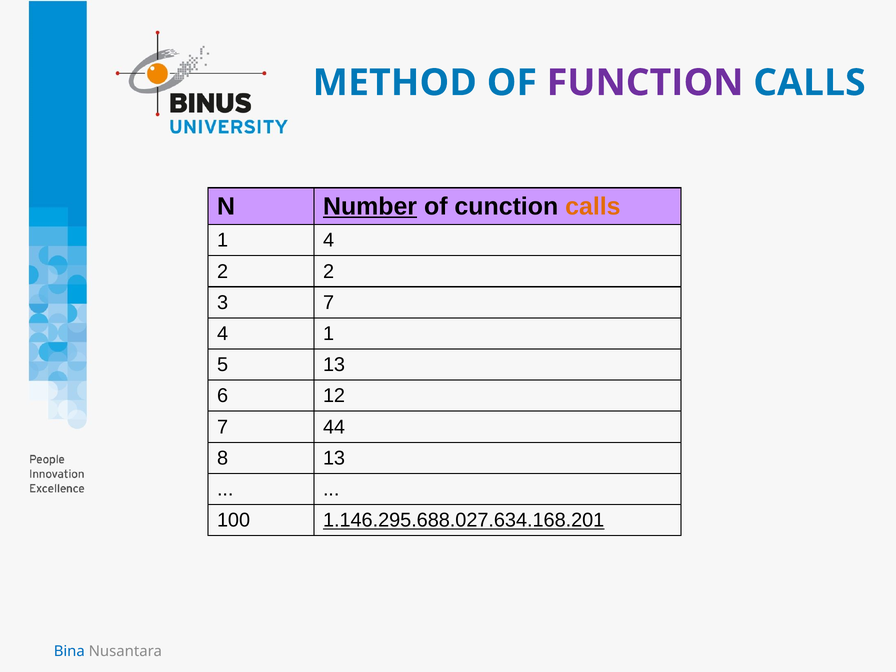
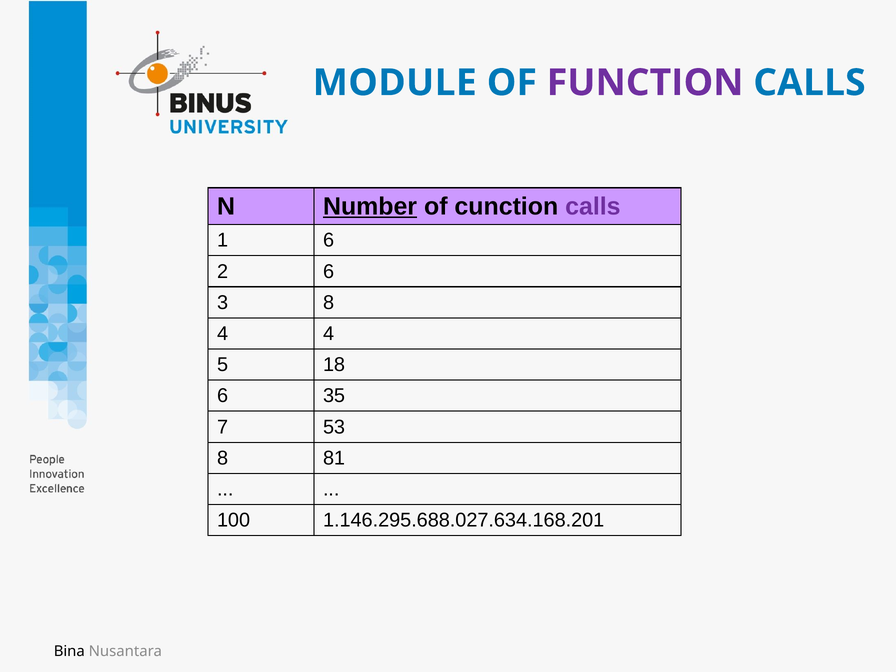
METHOD: METHOD -> MODULE
calls at (593, 207) colour: orange -> purple
1 4: 4 -> 6
2 2: 2 -> 6
3 7: 7 -> 8
4 1: 1 -> 4
5 13: 13 -> 18
12: 12 -> 35
44: 44 -> 53
8 13: 13 -> 81
1.146.295.688.027.634.168.201 underline: present -> none
Bina colour: blue -> black
